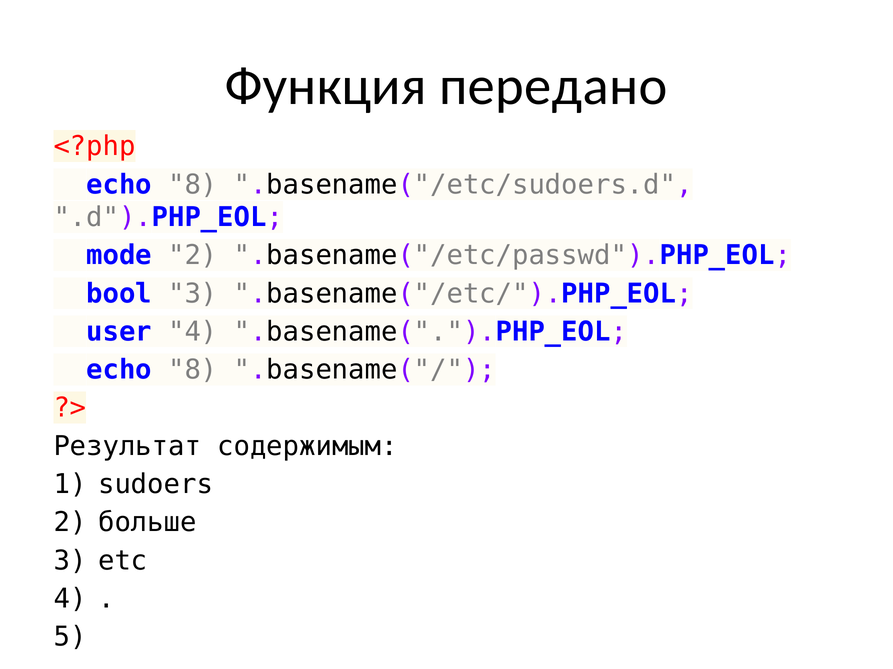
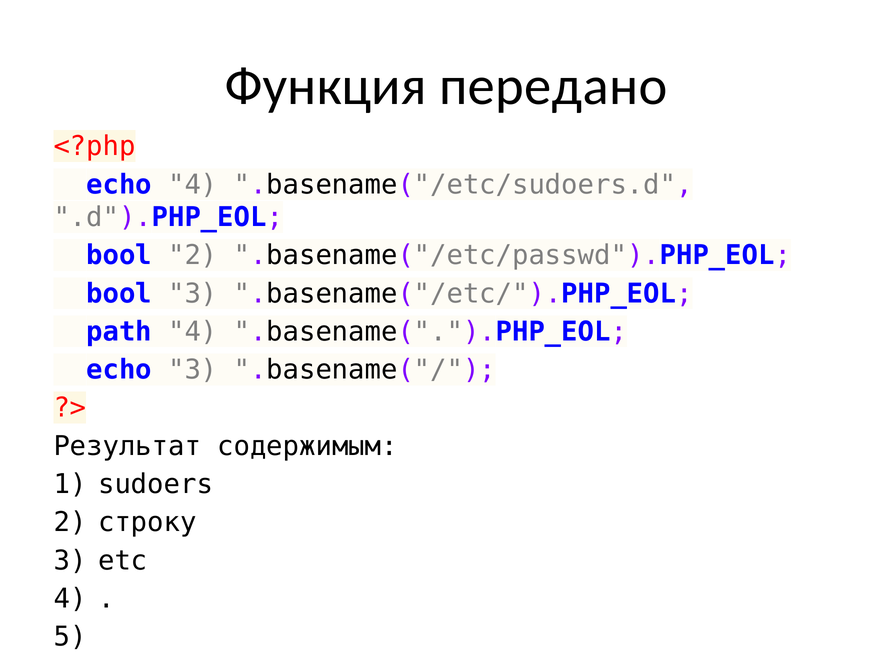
8 at (193, 185): 8 -> 4
mode at (119, 256): mode -> bool
user: user -> path
8 at (193, 370): 8 -> 3
больше: больше -> строку
